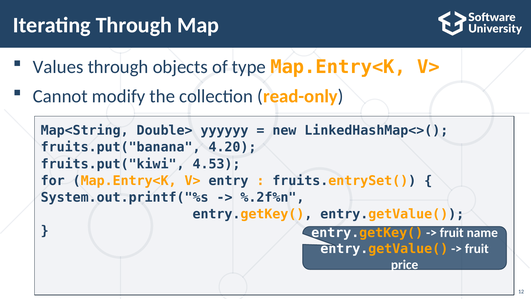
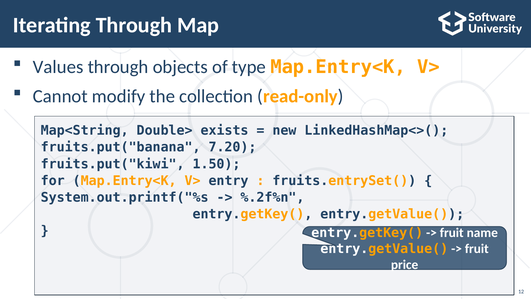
yyyyyy: yyyyyy -> exists
4.20: 4.20 -> 7.20
4.53: 4.53 -> 1.50
